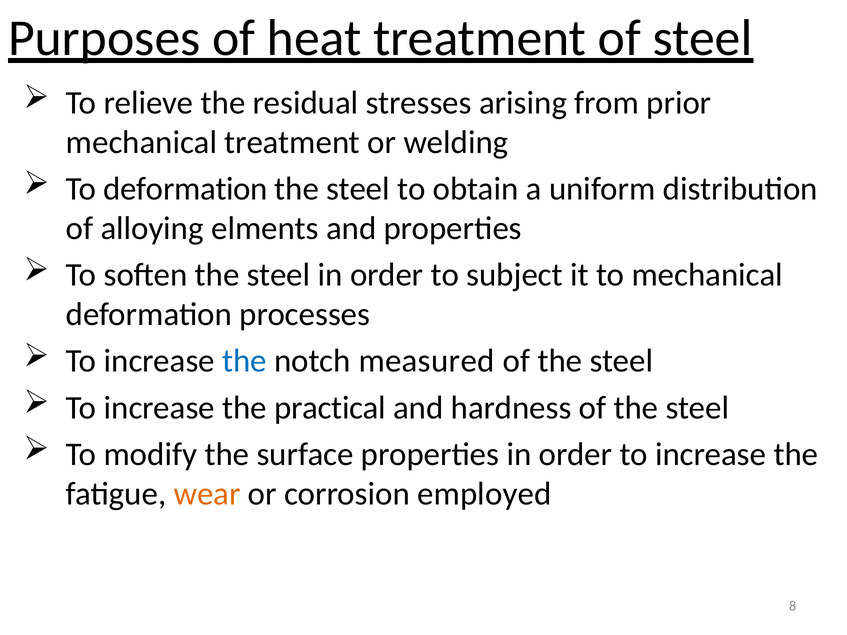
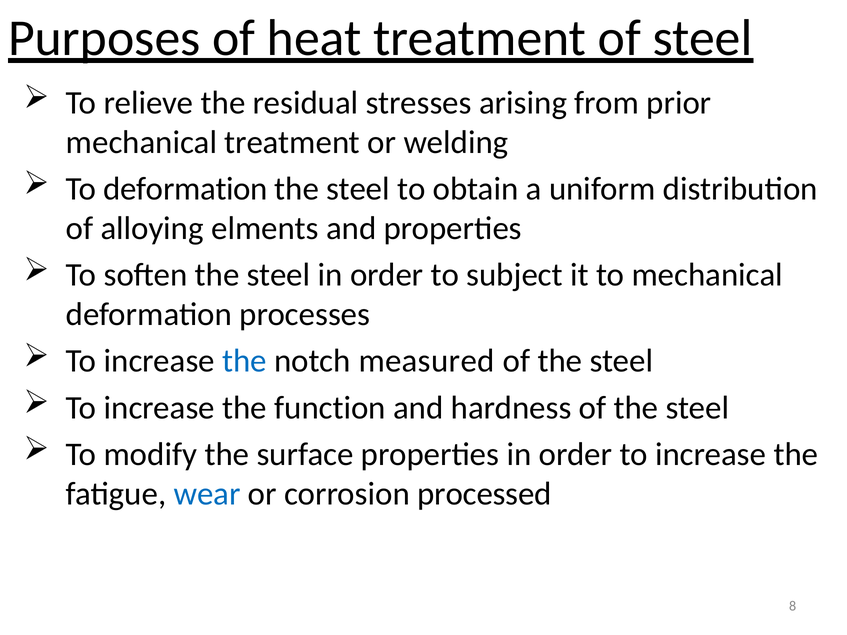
practical: practical -> function
wear colour: orange -> blue
employed: employed -> processed
